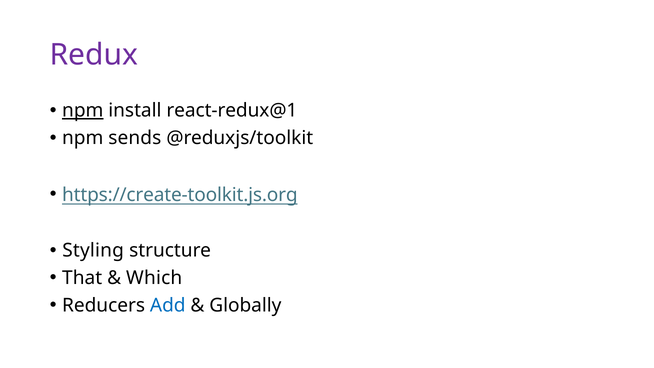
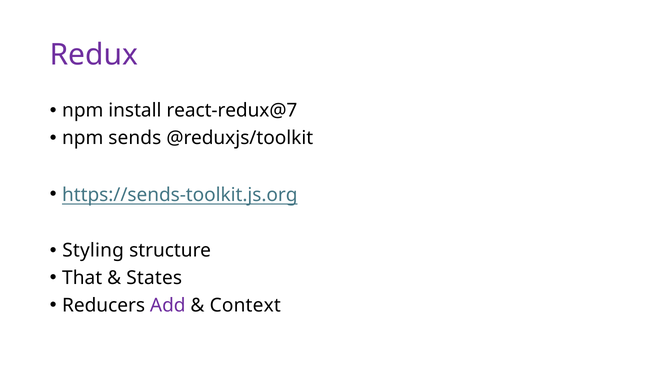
npm at (83, 111) underline: present -> none
react-redux@1: react-redux@1 -> react-redux@7
https://create-toolkit.js.org: https://create-toolkit.js.org -> https://sends-toolkit.js.org
Which: Which -> States
Add colour: blue -> purple
Globally: Globally -> Context
